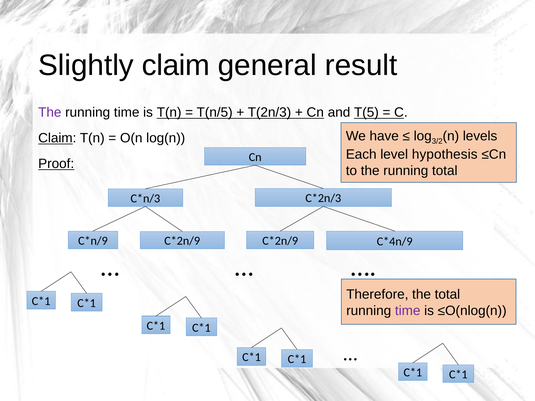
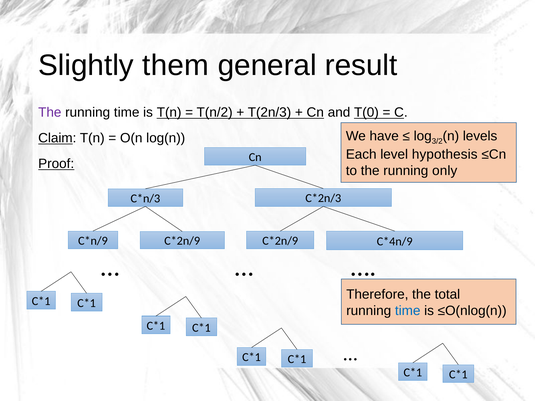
Slightly claim: claim -> them
T(n/5: T(n/5 -> T(n/2
T(5: T(5 -> T(0
running total: total -> only
time at (408, 311) colour: purple -> blue
